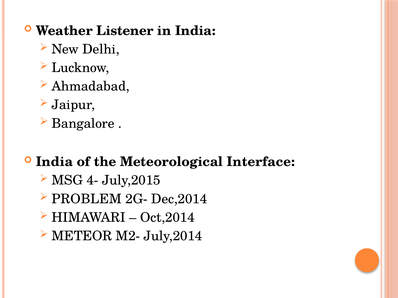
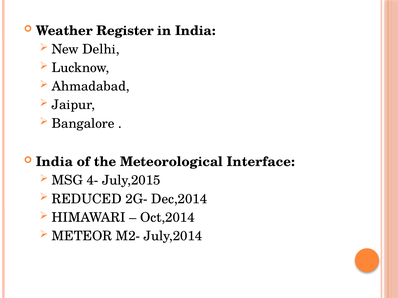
Listener: Listener -> Register
PROBLEM: PROBLEM -> REDUCED
